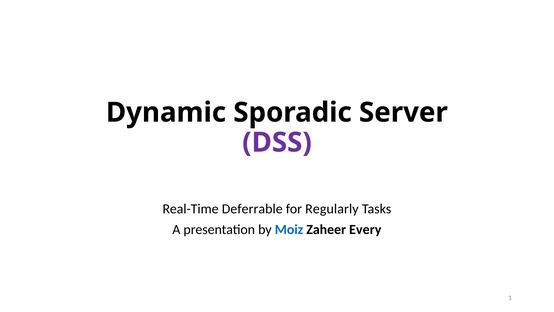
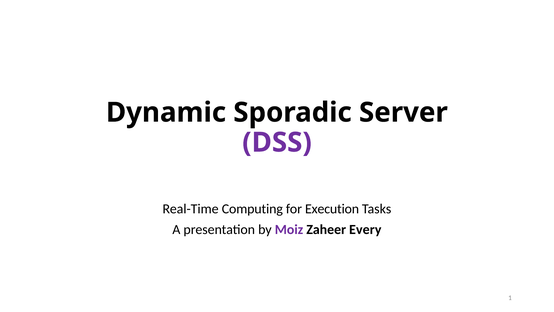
Deferrable: Deferrable -> Computing
Regularly: Regularly -> Execution
Moiz colour: blue -> purple
